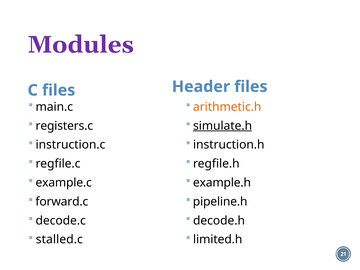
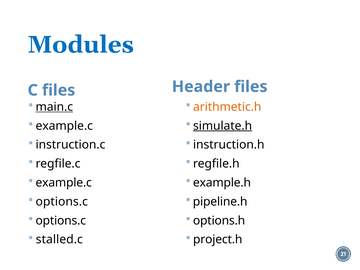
Modules colour: purple -> blue
main.c underline: none -> present
registers.c at (64, 126): registers.c -> example.c
forward.c at (62, 202): forward.c -> options.c
decode.c at (61, 221): decode.c -> options.c
decode.h: decode.h -> options.h
limited.h: limited.h -> project.h
